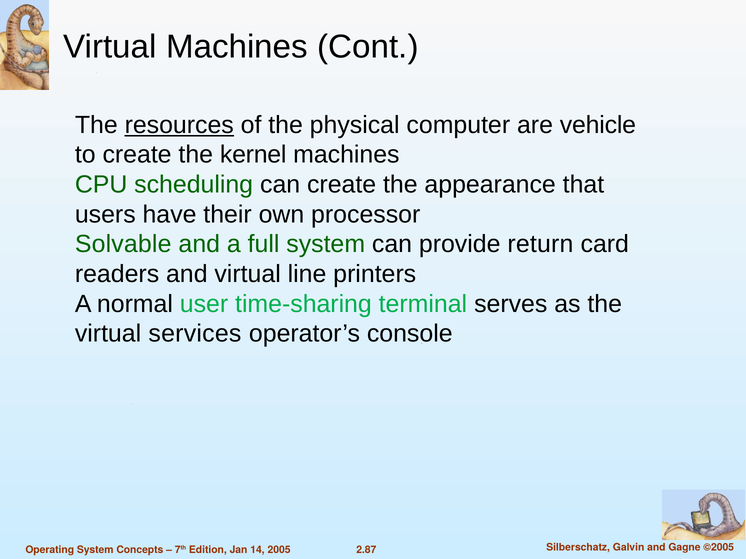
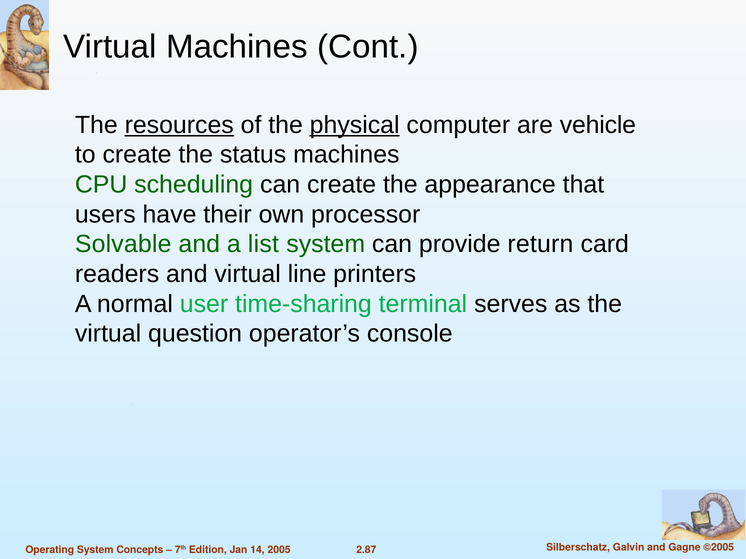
physical underline: none -> present
kernel: kernel -> status
full: full -> list
services: services -> question
